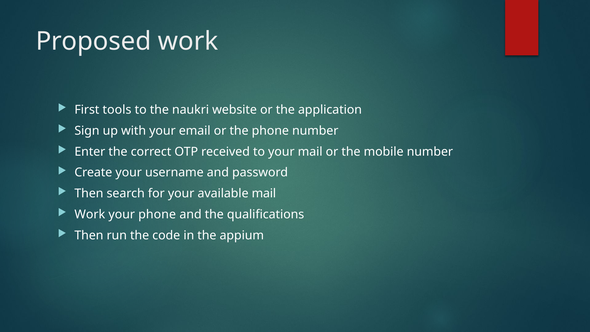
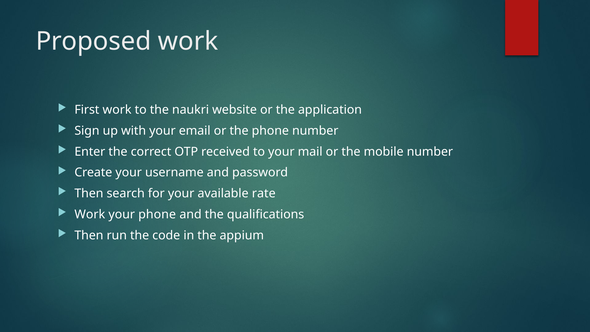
First tools: tools -> work
available mail: mail -> rate
